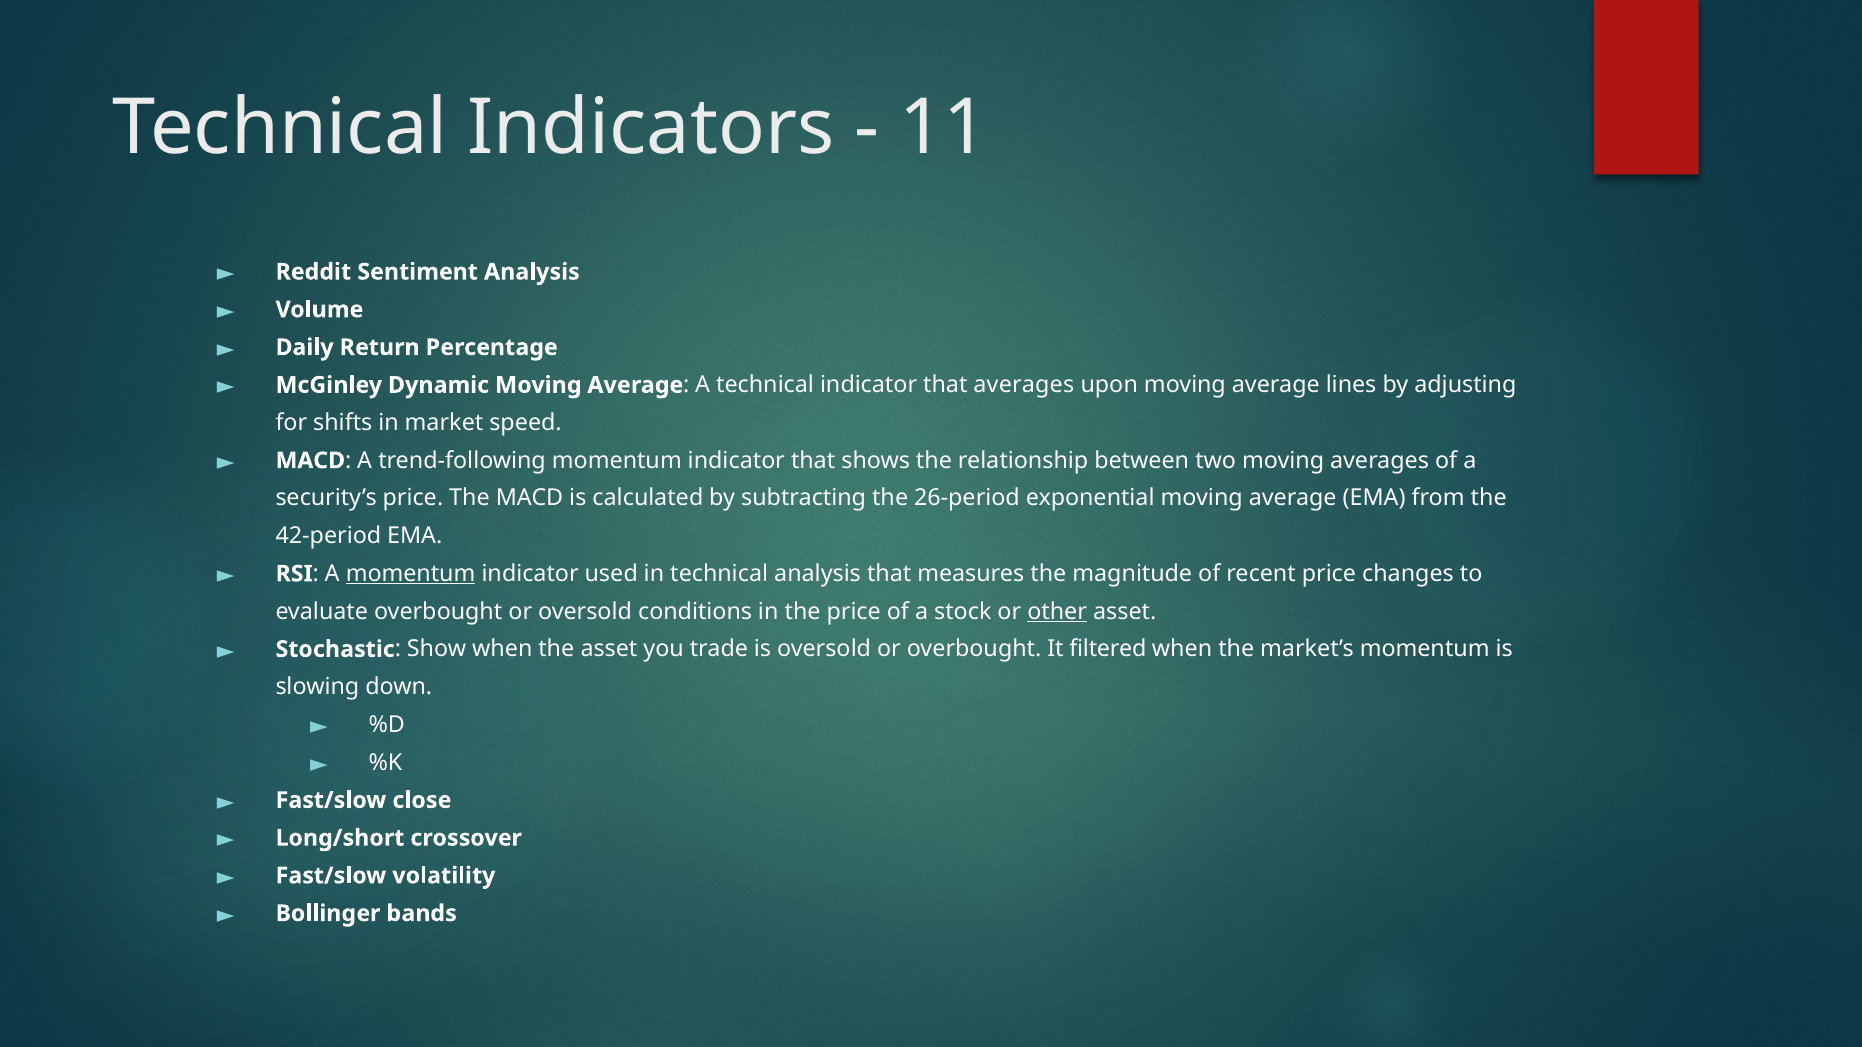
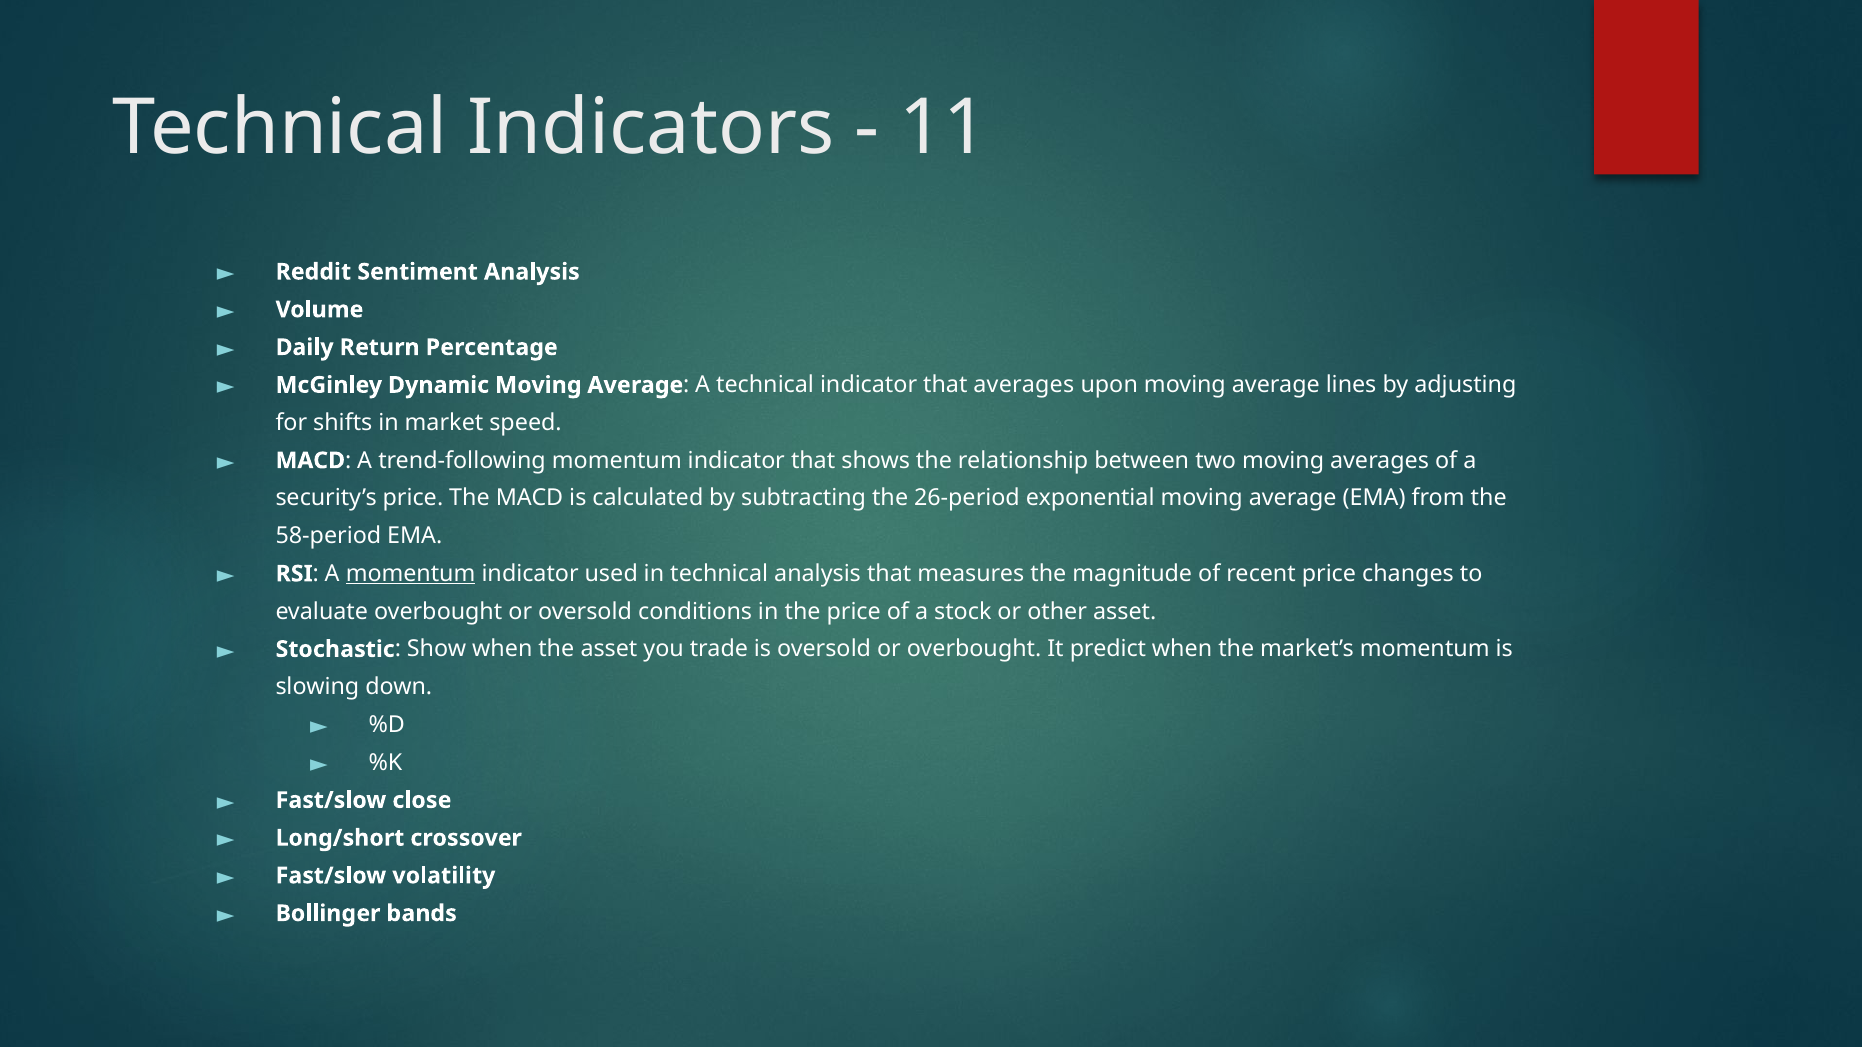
42-period: 42-period -> 58-period
other underline: present -> none
filtered: filtered -> predict
